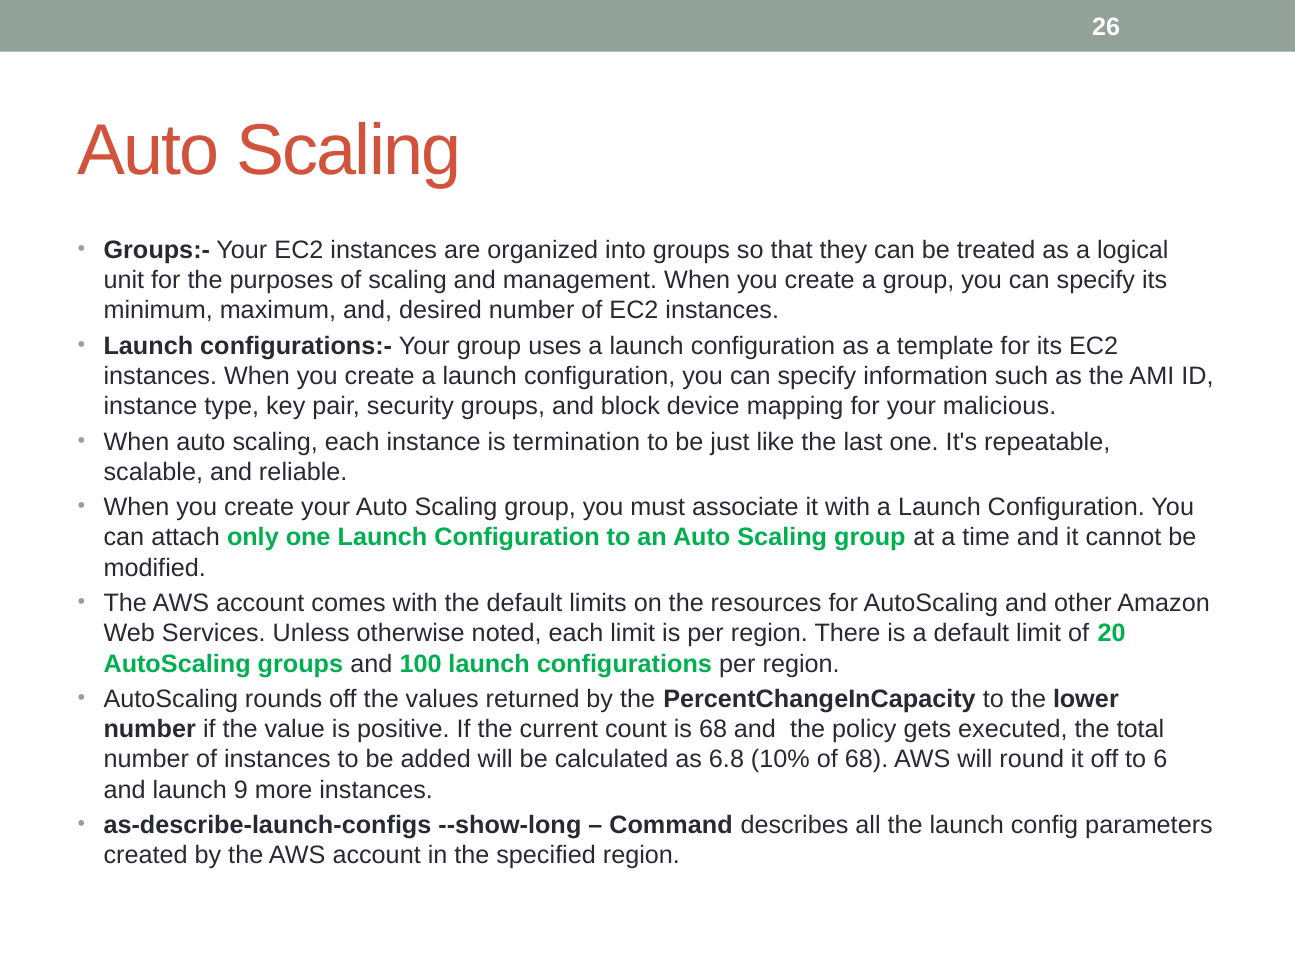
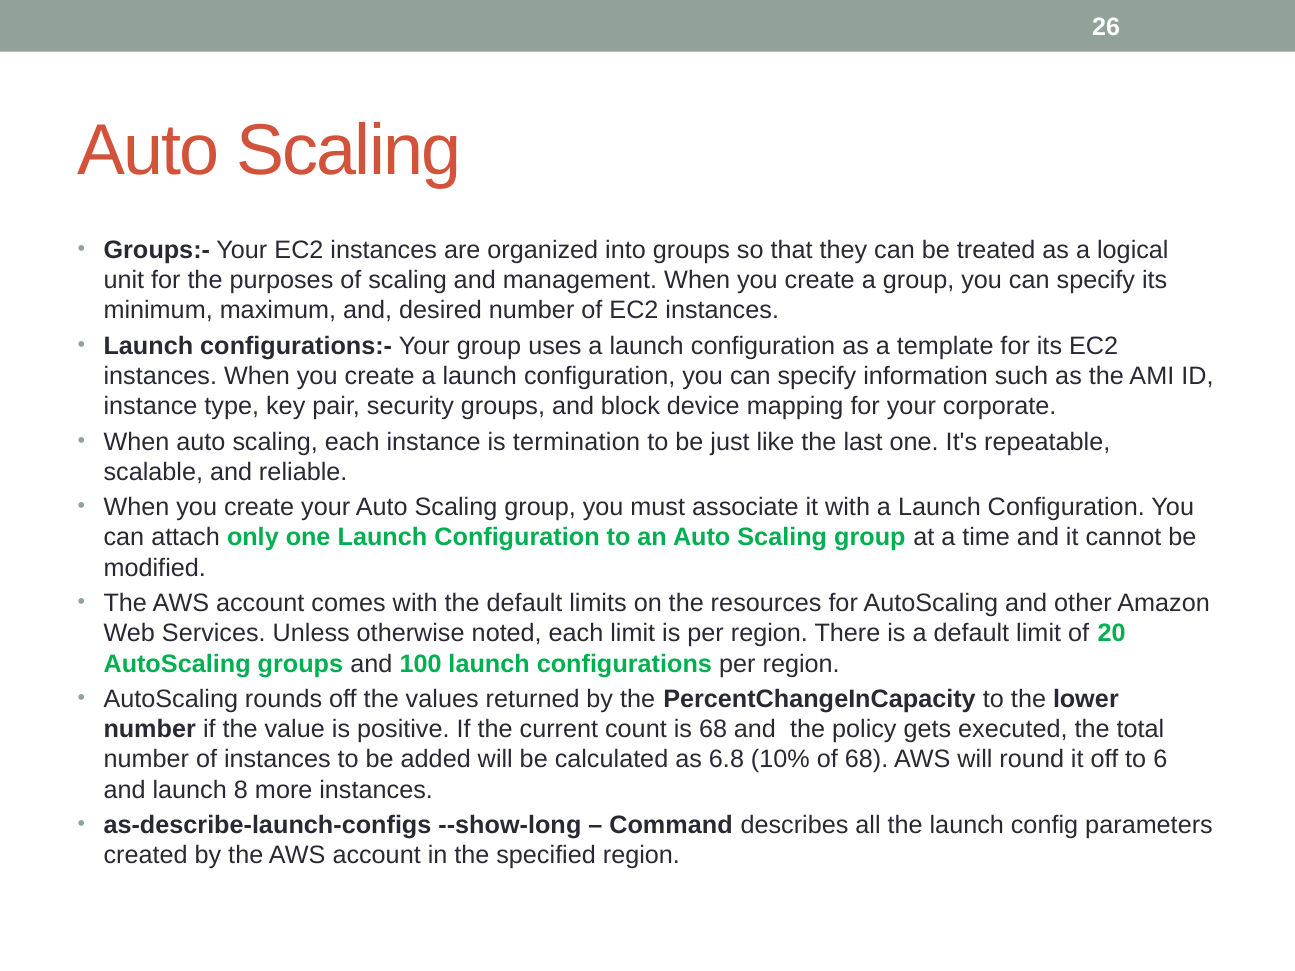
malicious: malicious -> corporate
9: 9 -> 8
